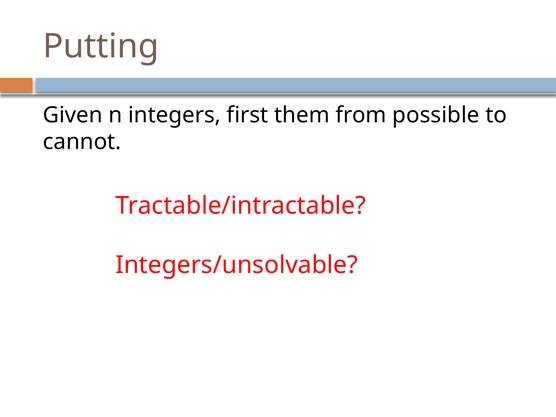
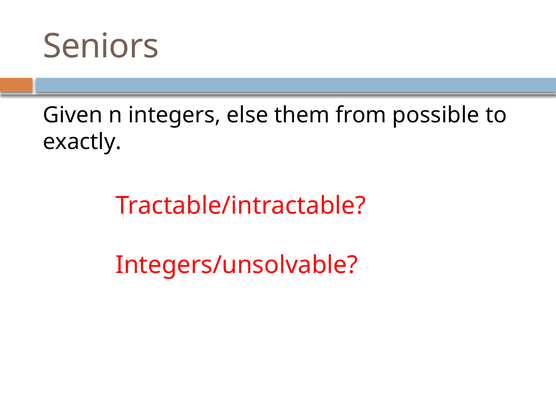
Putting: Putting -> Seniors
first: first -> else
cannot: cannot -> exactly
